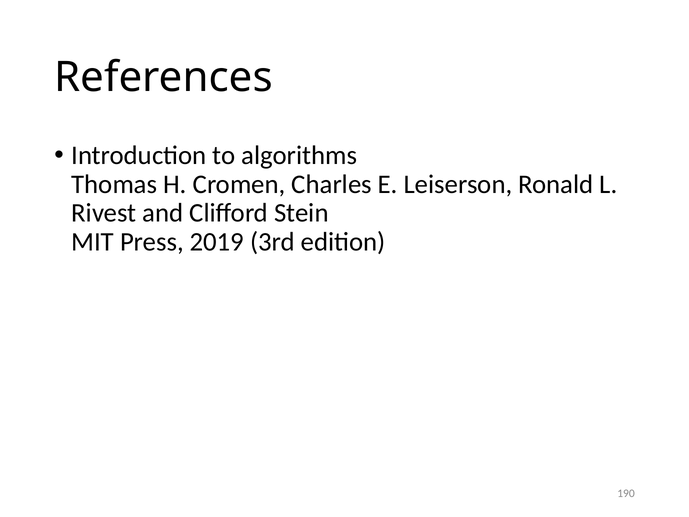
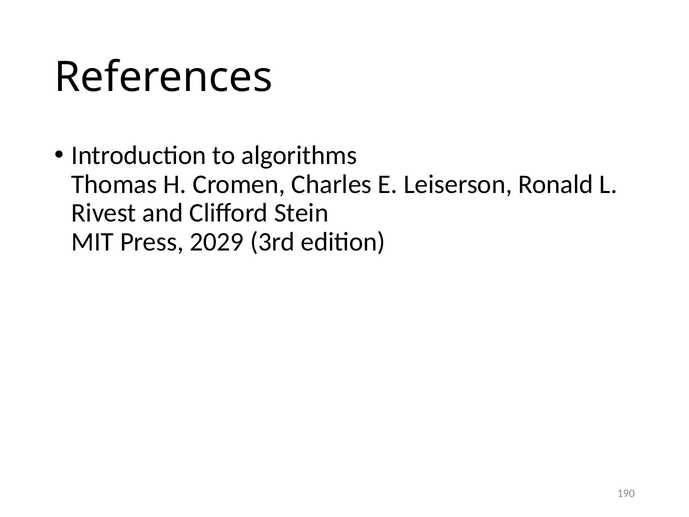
2019: 2019 -> 2029
